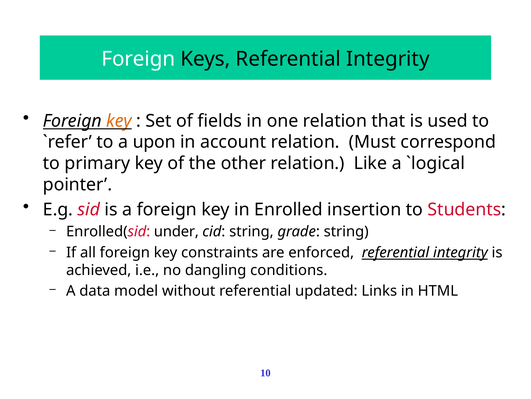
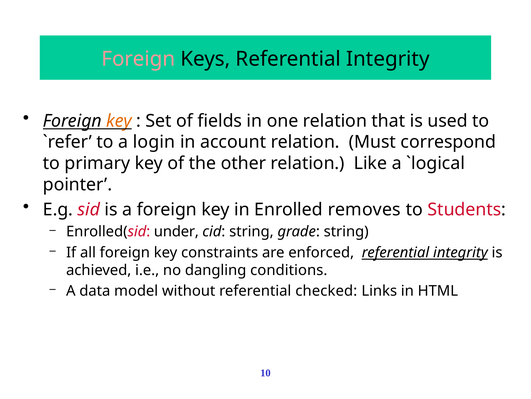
Foreign at (138, 59) colour: white -> pink
upon: upon -> login
insertion: insertion -> removes
updated: updated -> checked
